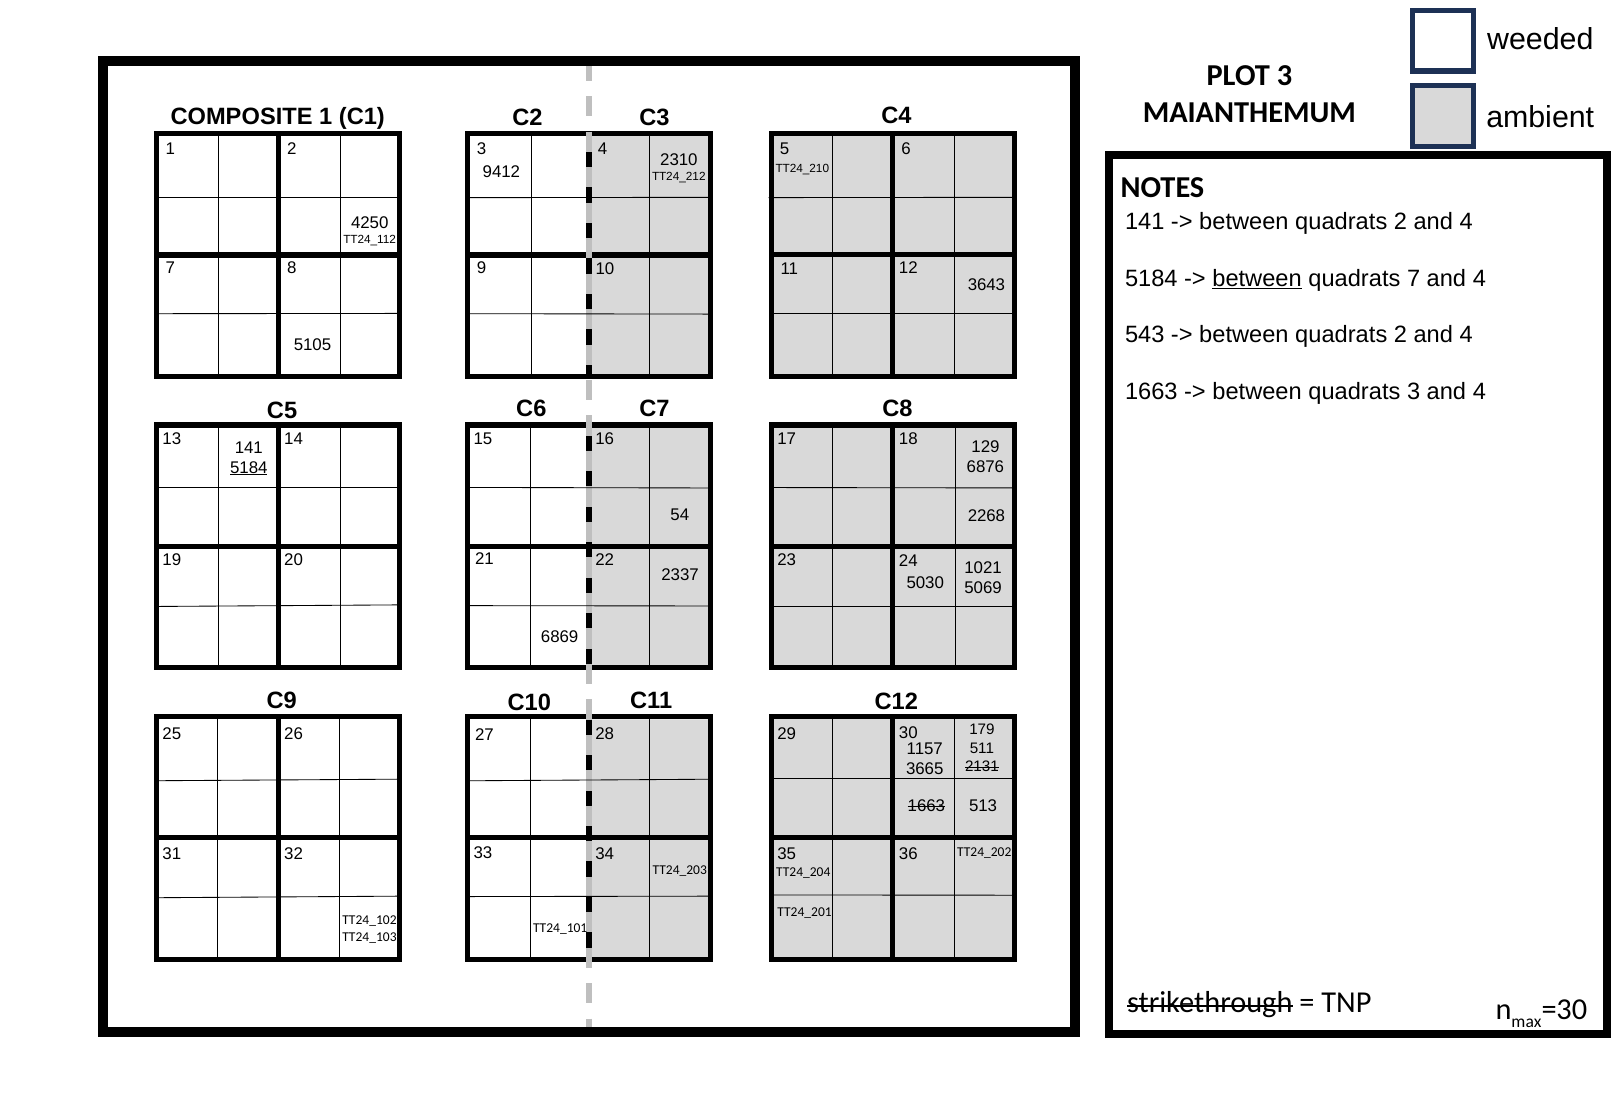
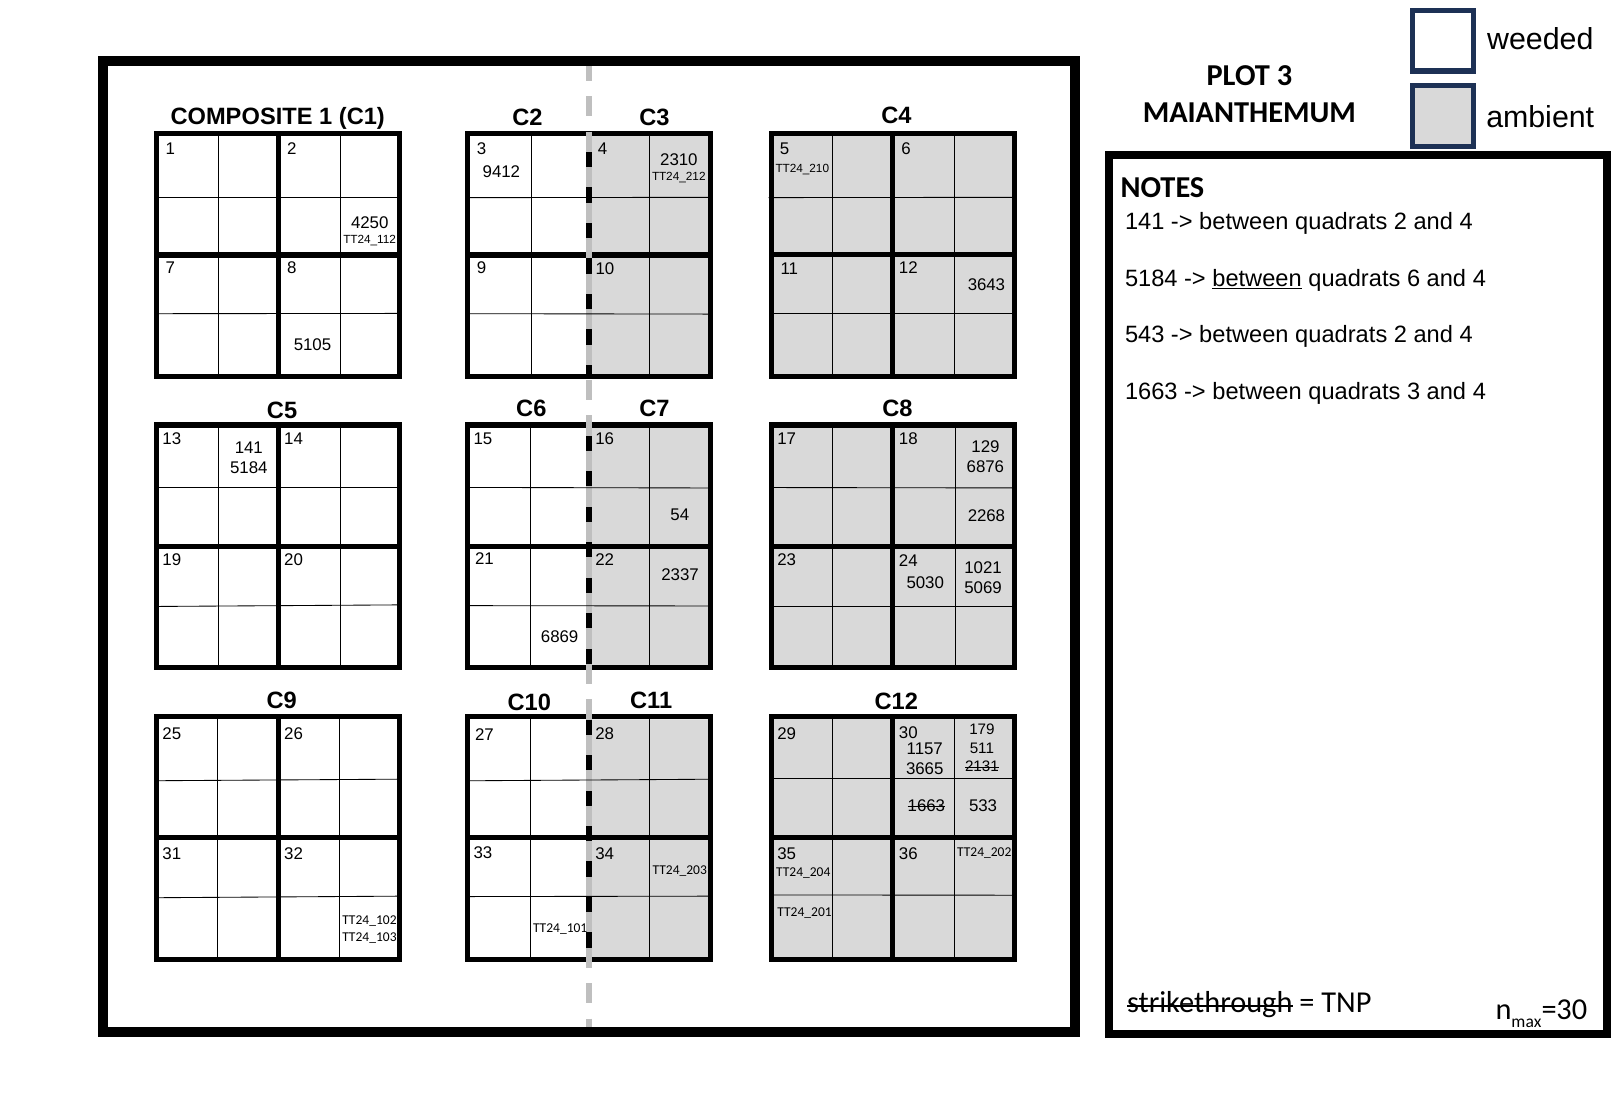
quadrats 7: 7 -> 6
5184 at (249, 468) underline: present -> none
513: 513 -> 533
